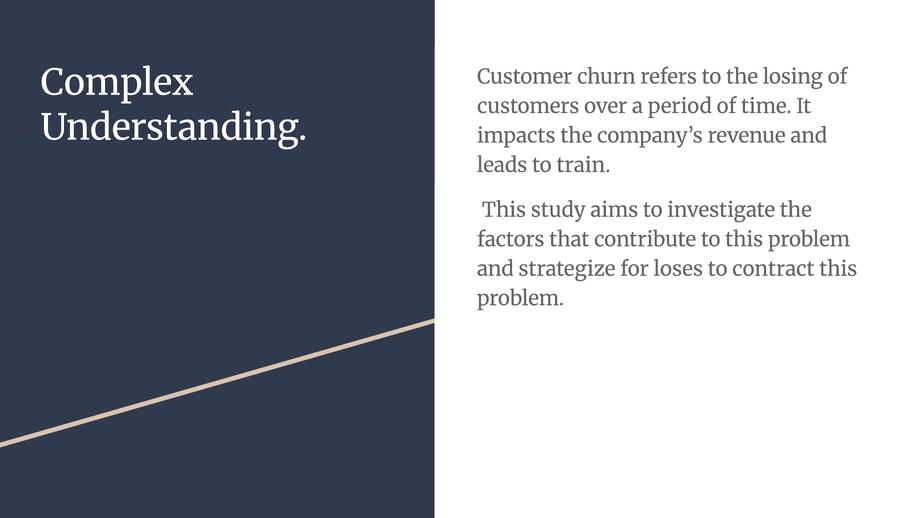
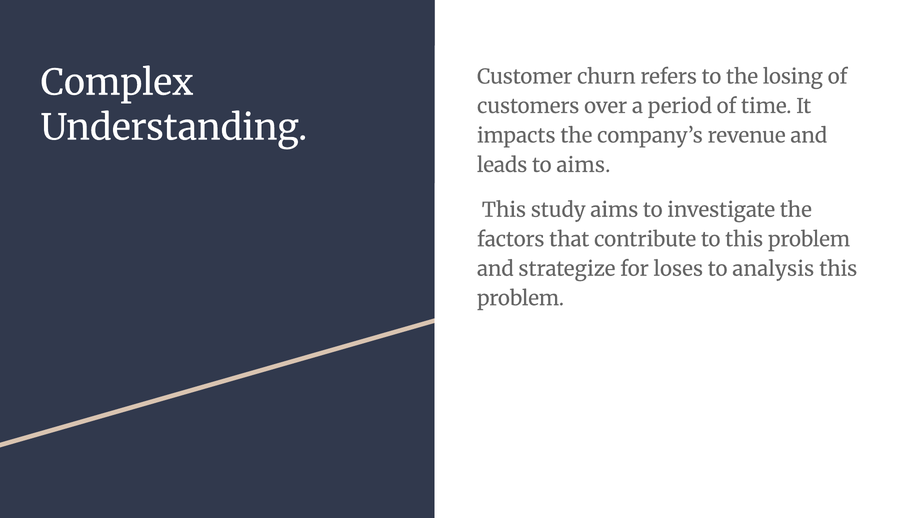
to train: train -> aims
contract: contract -> analysis
